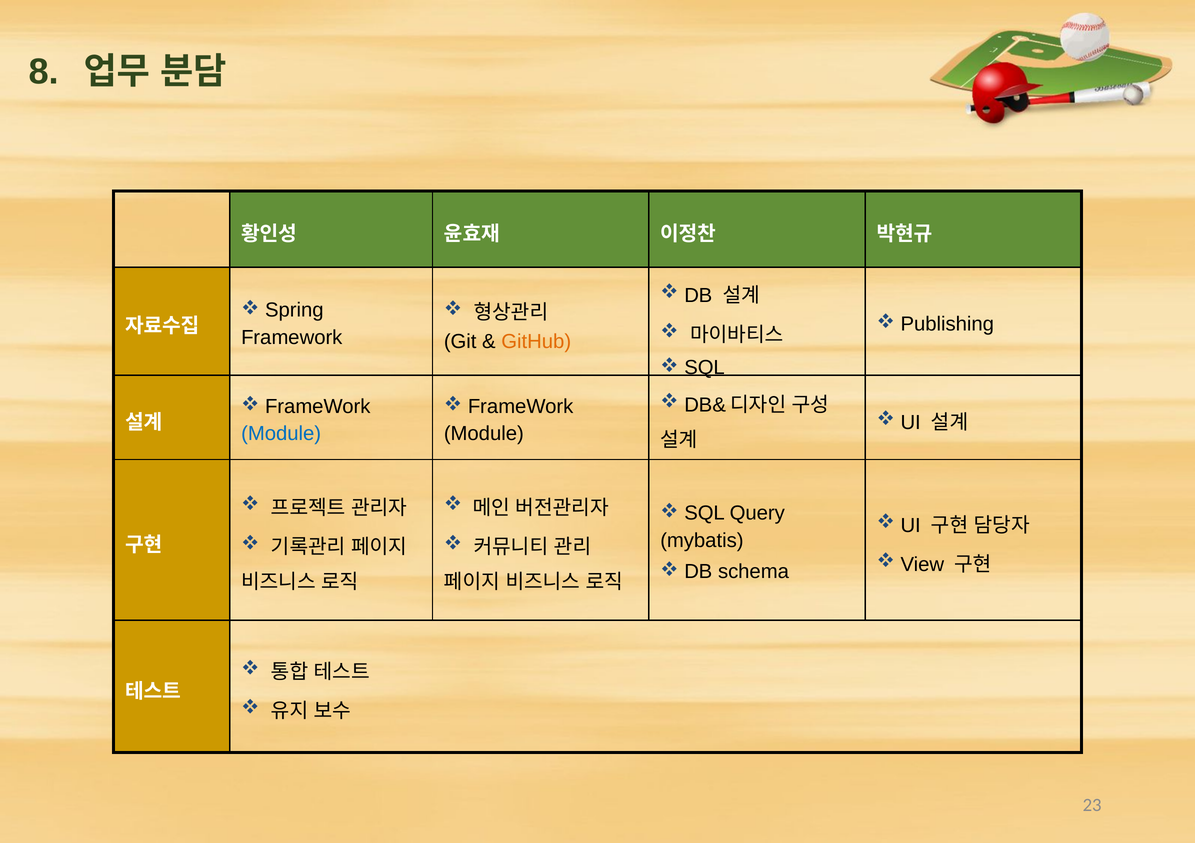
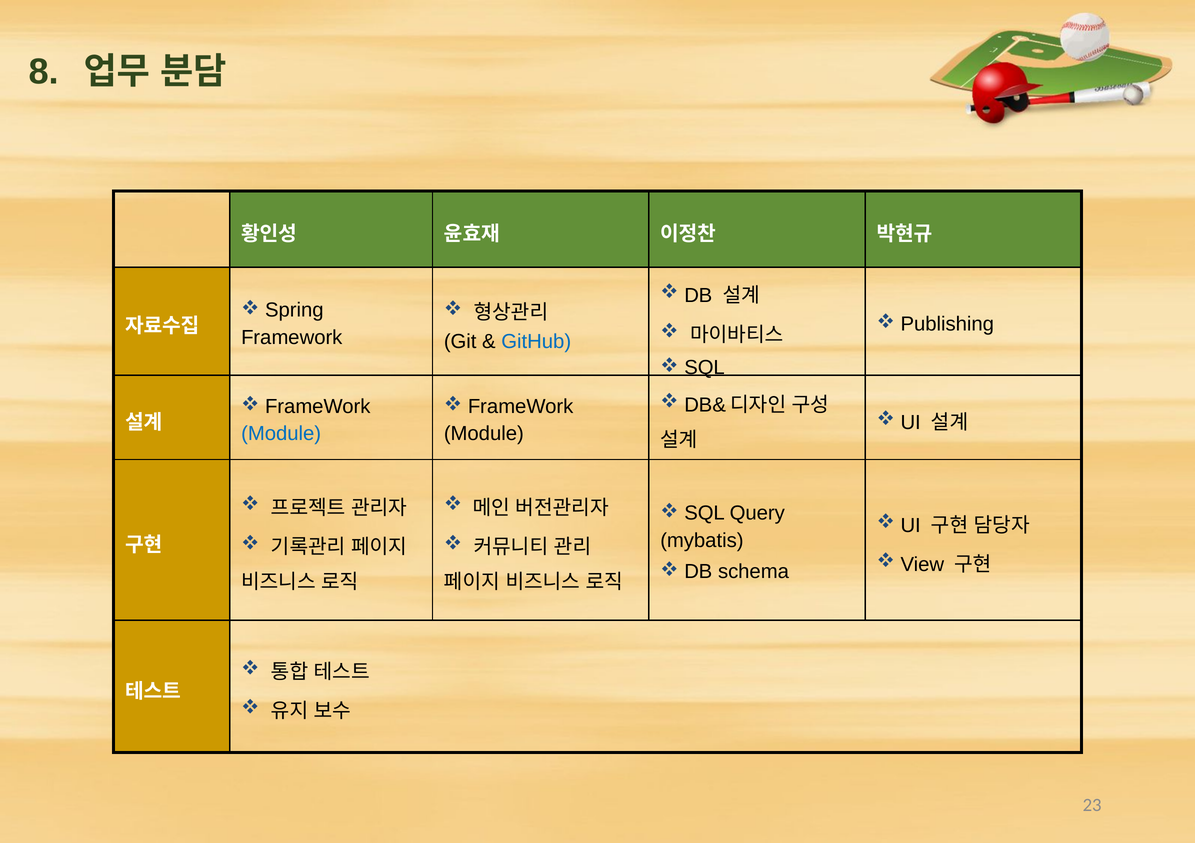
GitHub colour: orange -> blue
